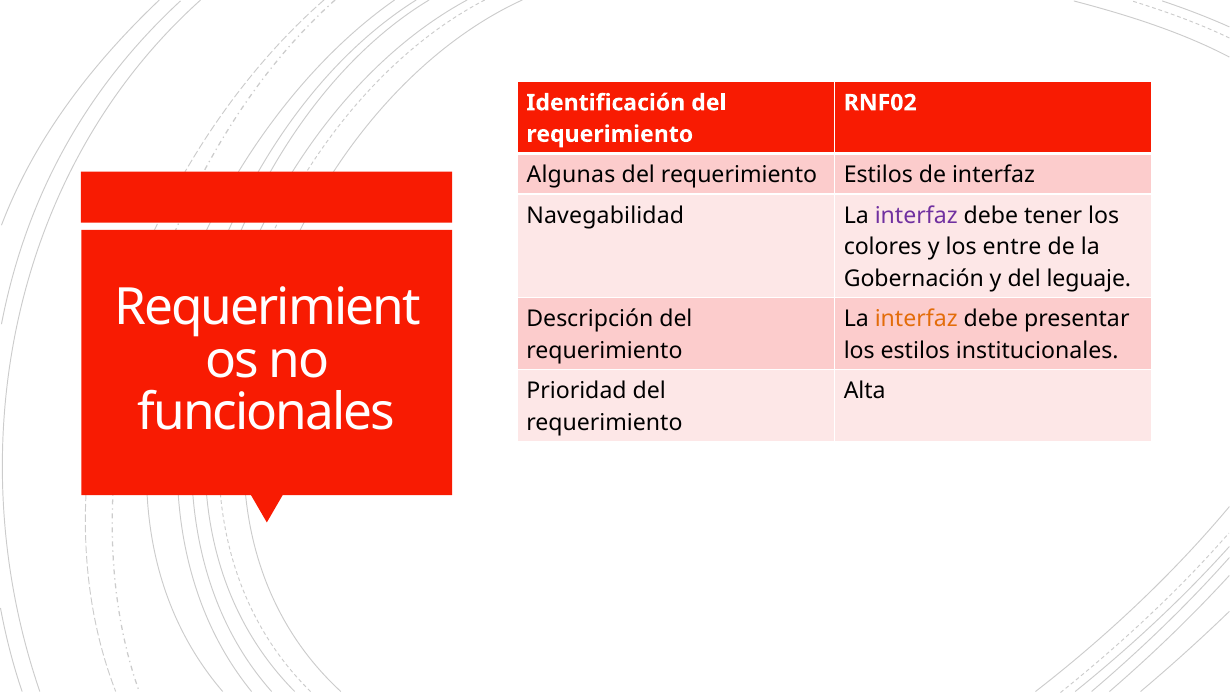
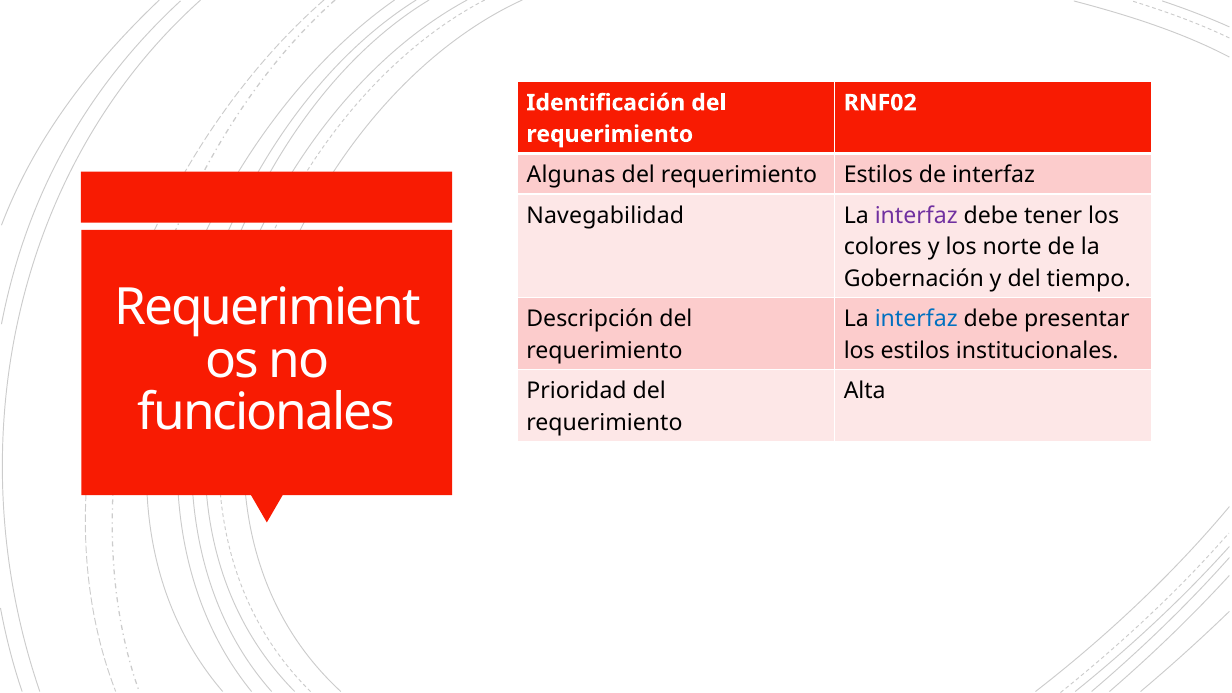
entre: entre -> norte
leguaje: leguaje -> tiempo
interfaz at (916, 319) colour: orange -> blue
